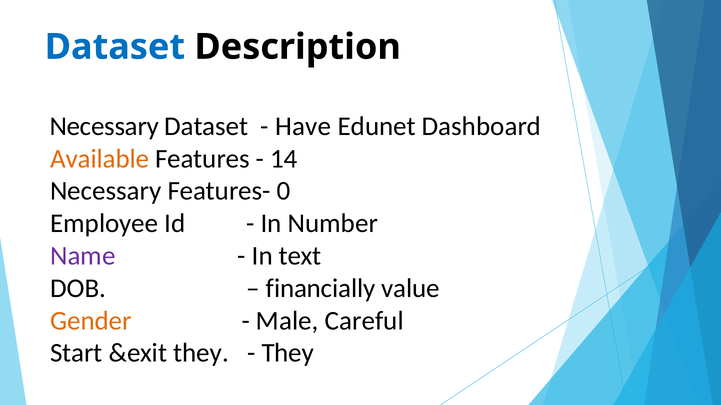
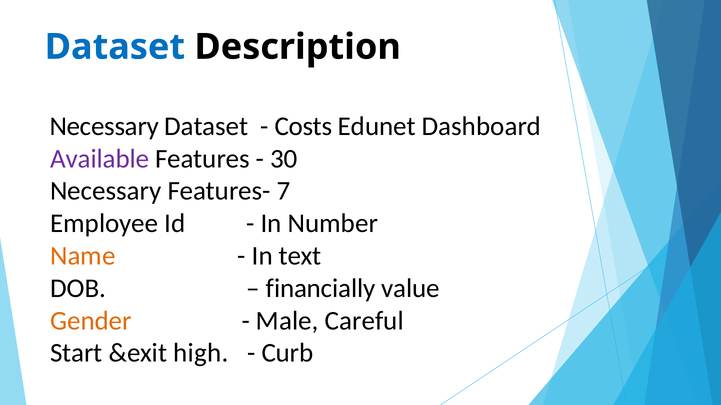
Have: Have -> Costs
Available colour: orange -> purple
14: 14 -> 30
0: 0 -> 7
Name colour: purple -> orange
&exit they: they -> high
They at (288, 354): They -> Curb
